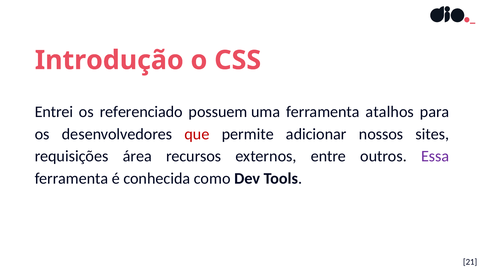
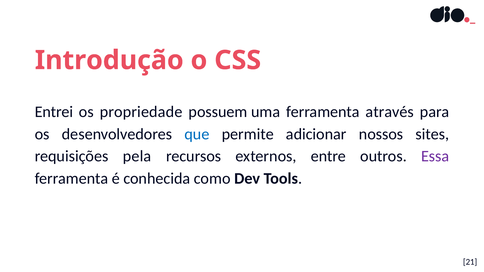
referenciado: referenciado -> propriedade
atalhos: atalhos -> através
que colour: red -> blue
área: área -> pela
